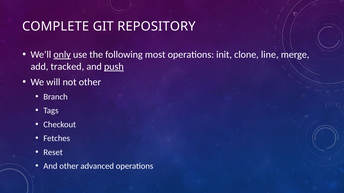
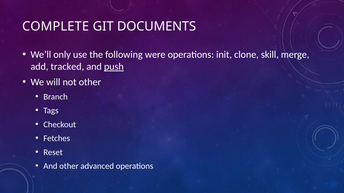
REPOSITORY: REPOSITORY -> DOCUMENTS
only underline: present -> none
most: most -> were
line: line -> skill
